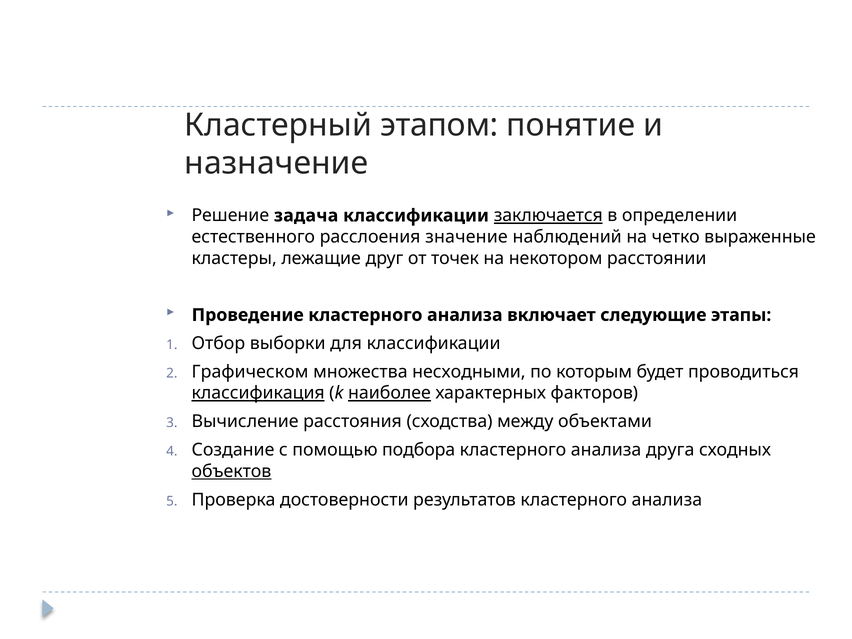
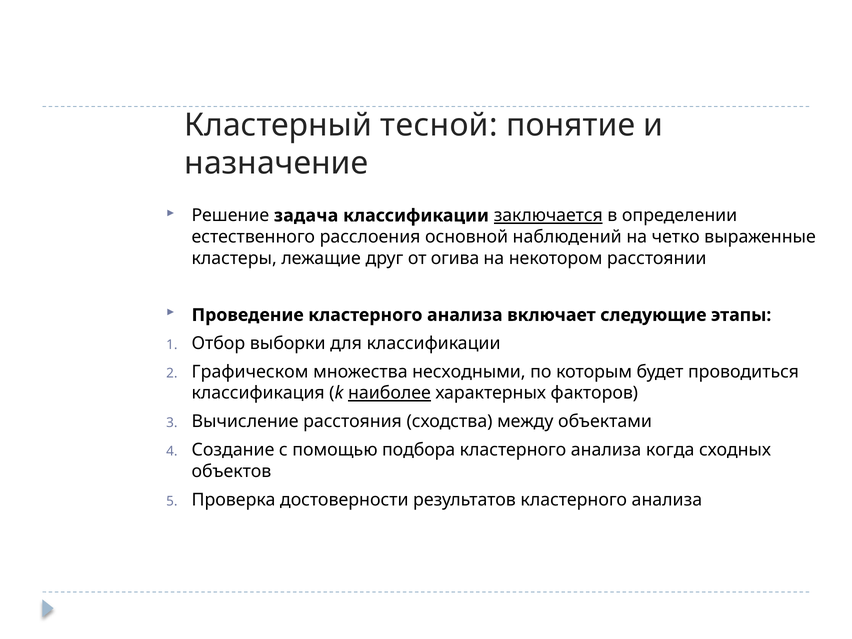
этапом: этапом -> тесной
значение: значение -> основной
точек: точек -> огива
классификация underline: present -> none
друга: друга -> когда
объектов underline: present -> none
